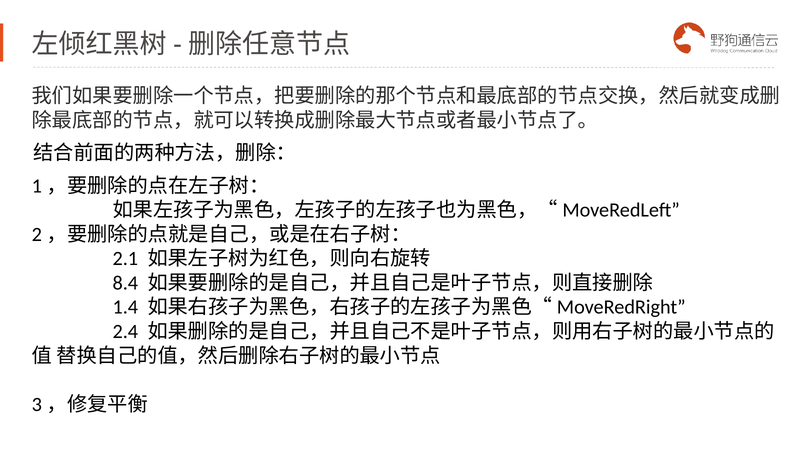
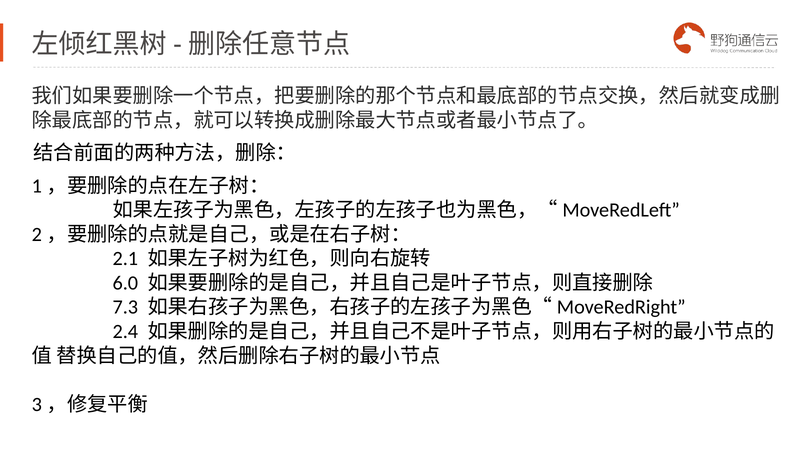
8.4: 8.4 -> 6.0
1.4: 1.4 -> 7.3
